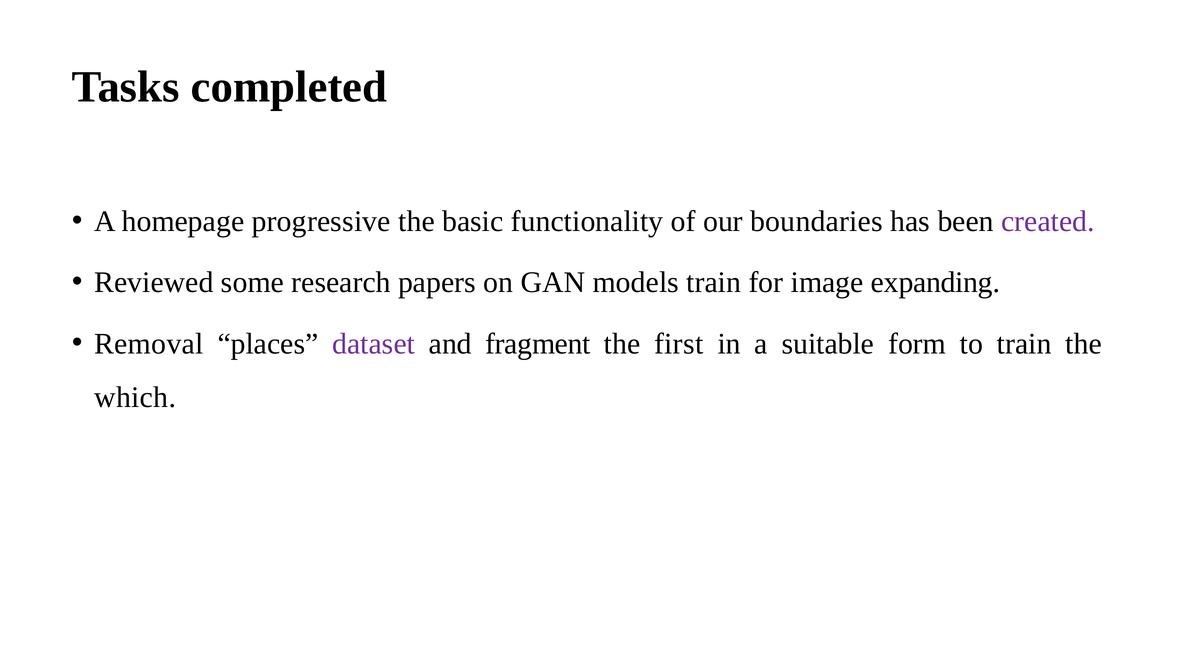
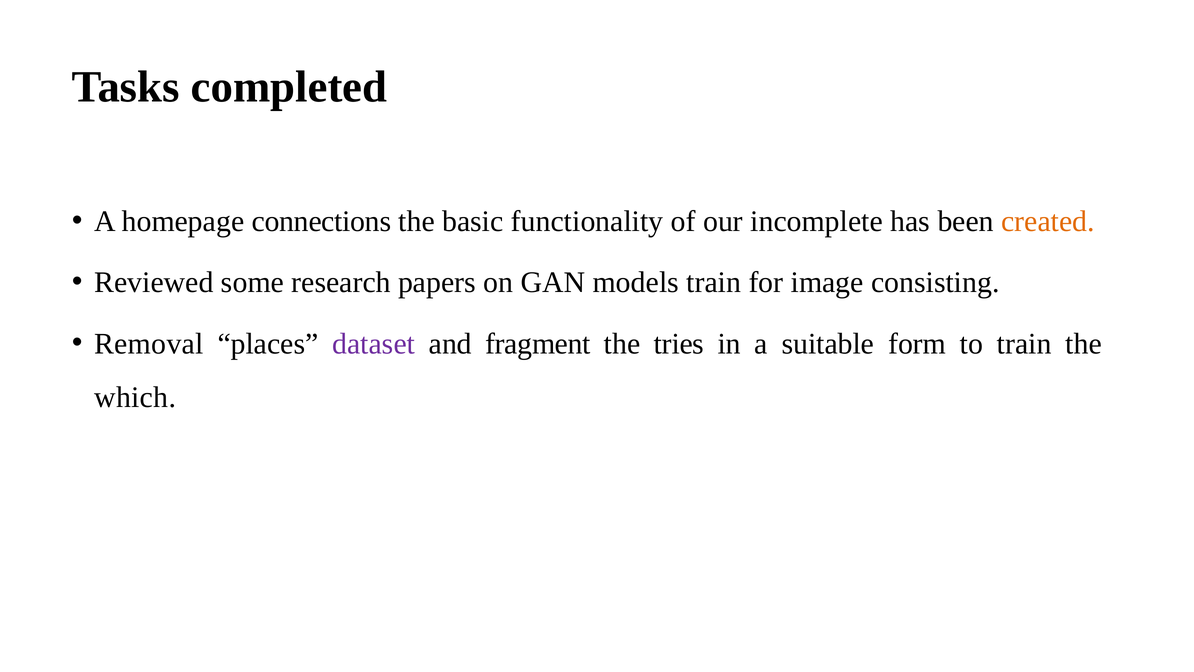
progressive: progressive -> connections
boundaries: boundaries -> incomplete
created colour: purple -> orange
expanding: expanding -> consisting
first: first -> tries
